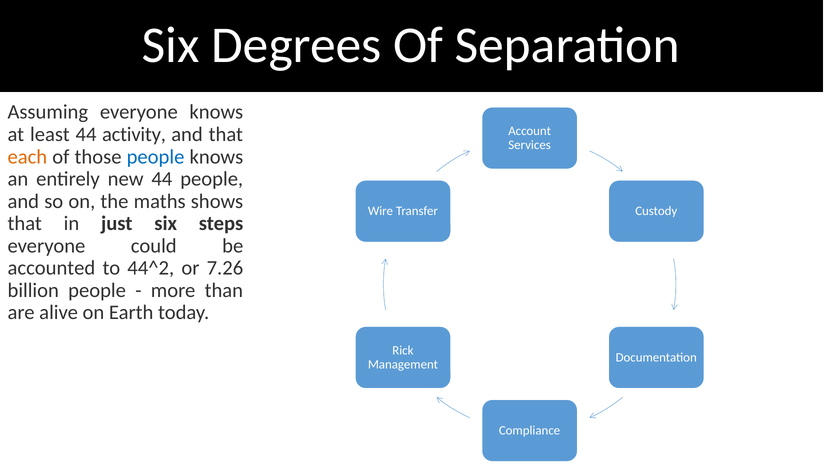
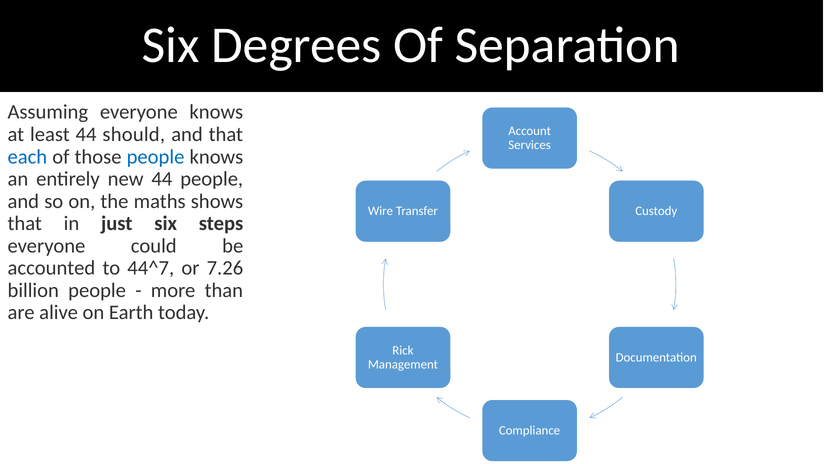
activity: activity -> should
each colour: orange -> blue
44^2: 44^2 -> 44^7
